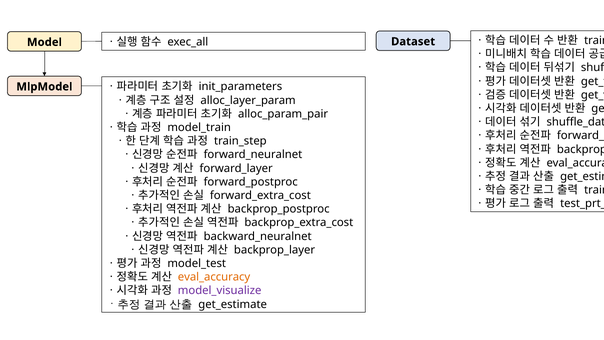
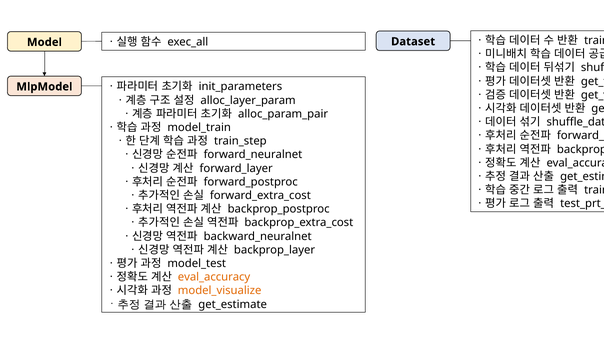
model_visualize colour: purple -> orange
